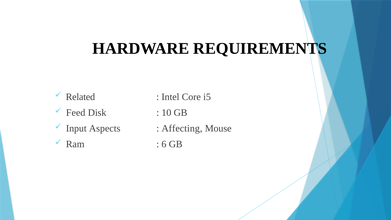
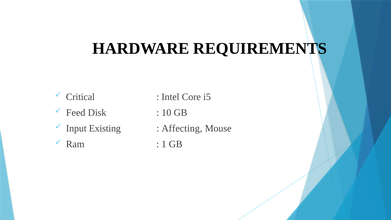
Related: Related -> Critical
Aspects: Aspects -> Existing
6: 6 -> 1
